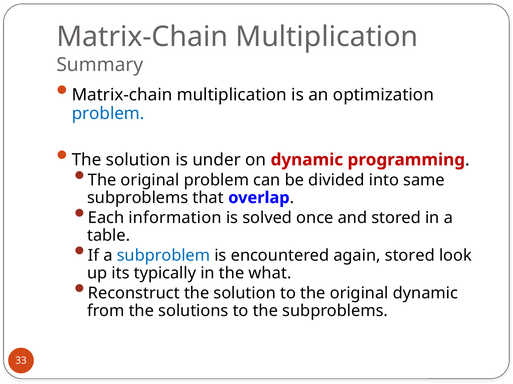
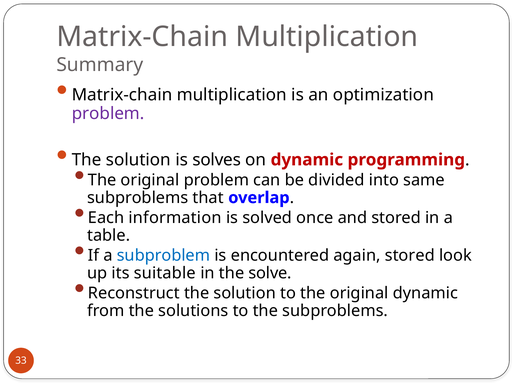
problem at (108, 114) colour: blue -> purple
under: under -> solves
typically: typically -> suitable
what: what -> solve
